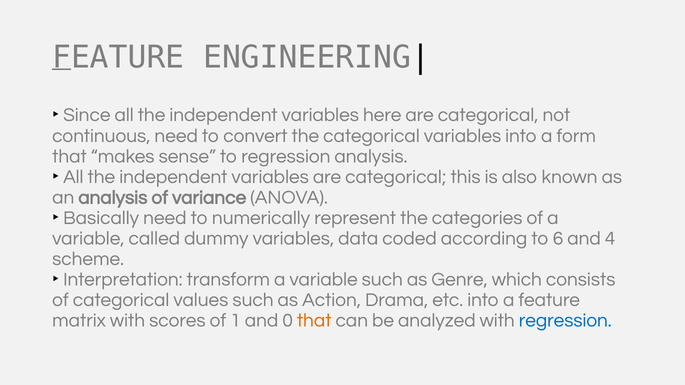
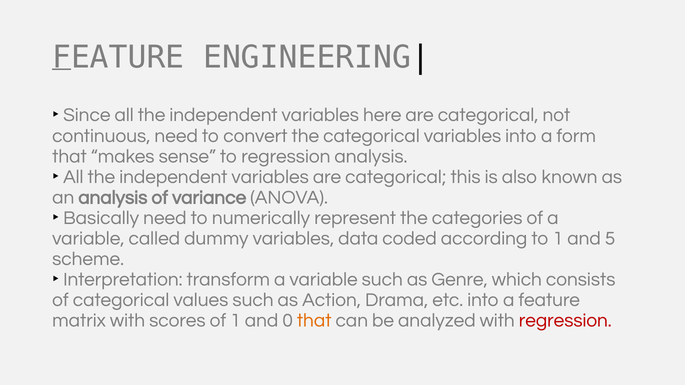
to 6: 6 -> 1
4: 4 -> 5
regression at (565, 321) colour: blue -> red
